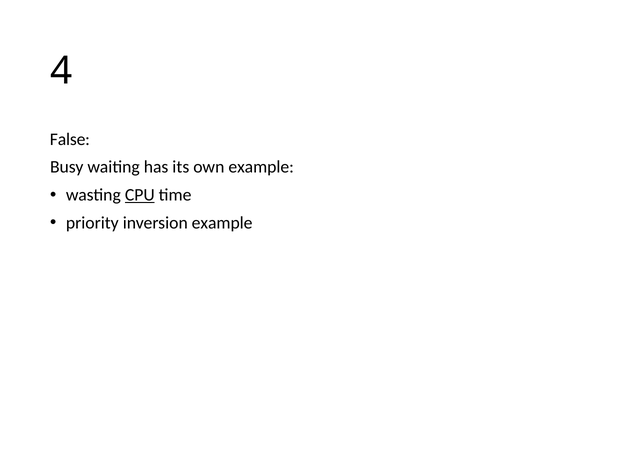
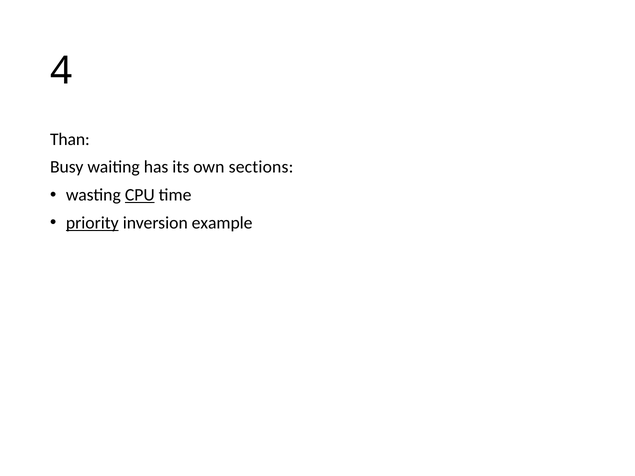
False: False -> Than
own example: example -> sections
priority underline: none -> present
